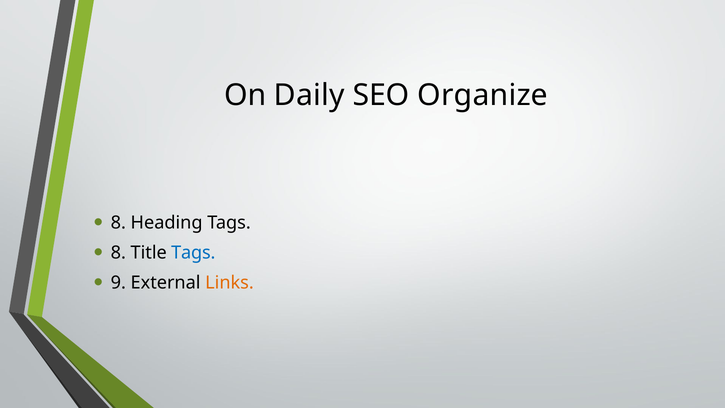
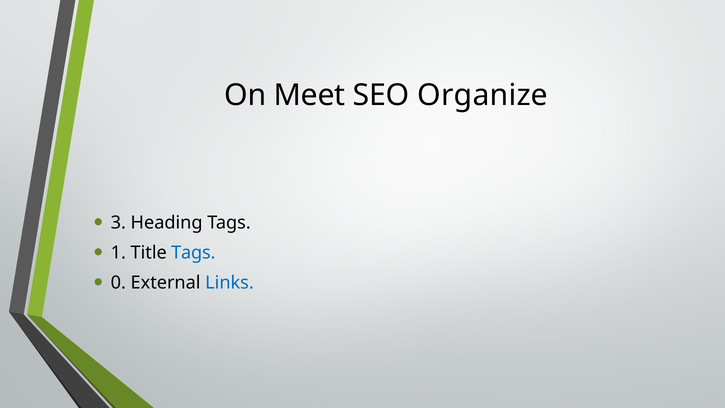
Daily: Daily -> Meet
8 at (118, 223): 8 -> 3
8 at (118, 253): 8 -> 1
9: 9 -> 0
Links colour: orange -> blue
